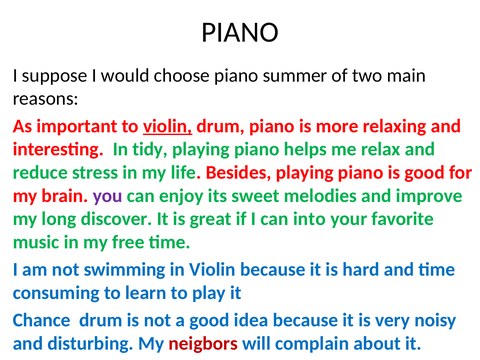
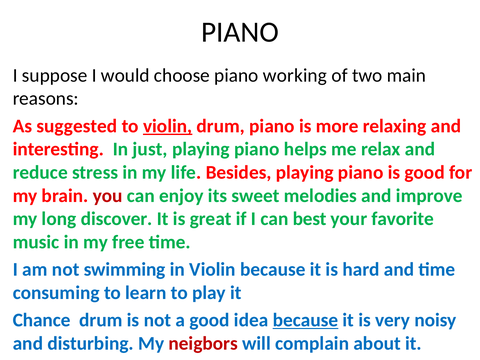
summer: summer -> working
important: important -> suggested
tidy: tidy -> just
you colour: purple -> red
into: into -> best
because at (305, 320) underline: none -> present
